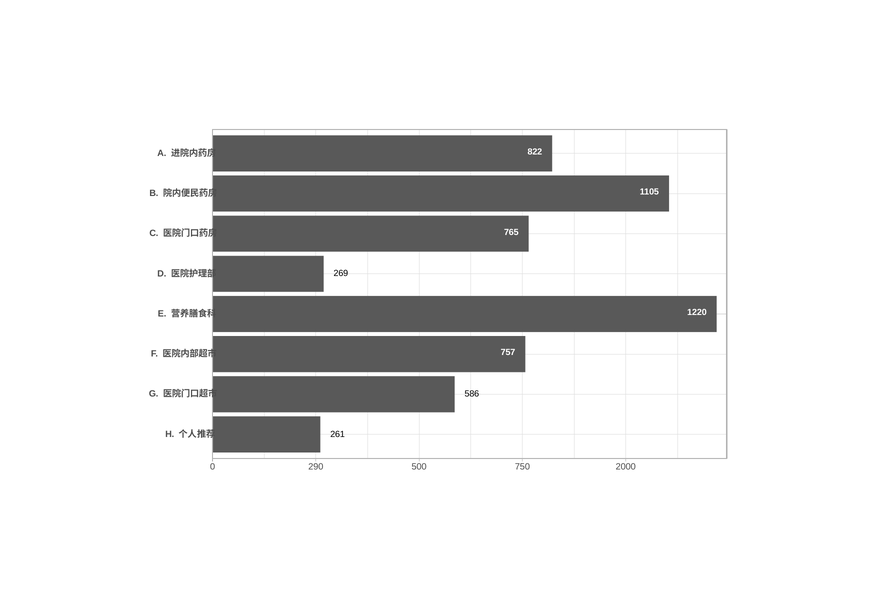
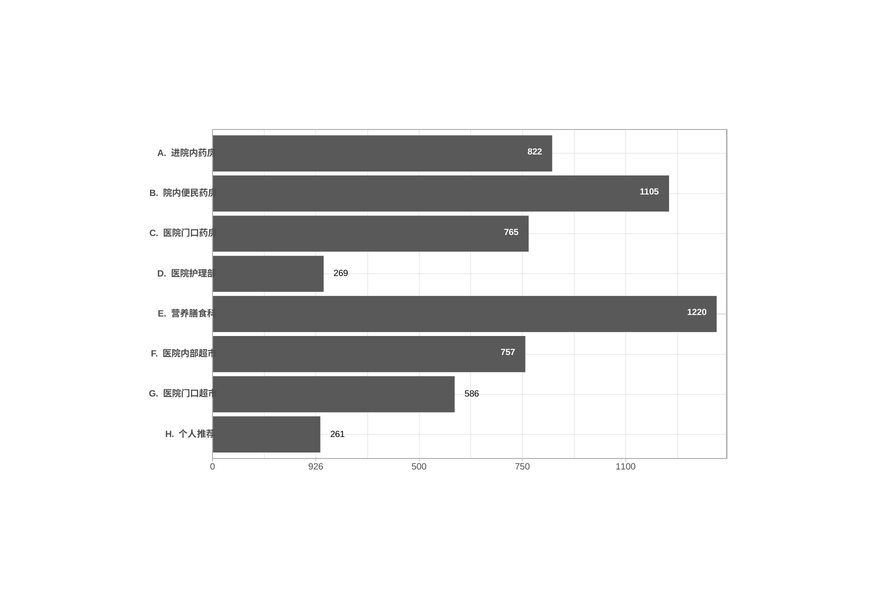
290: 290 -> 926
2000: 2000 -> 1100
